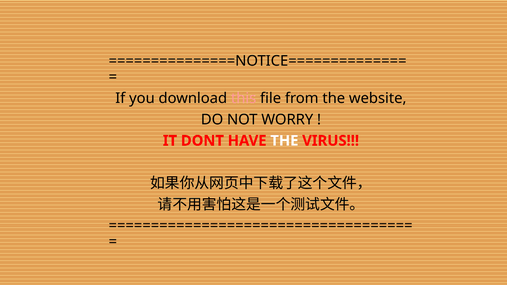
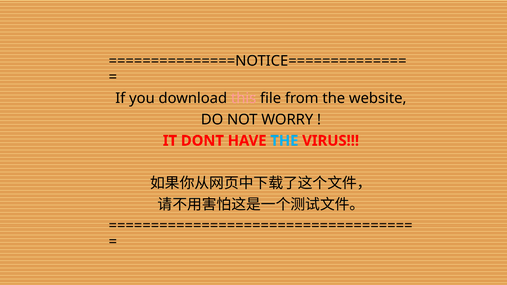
THE at (284, 141) colour: white -> light blue
